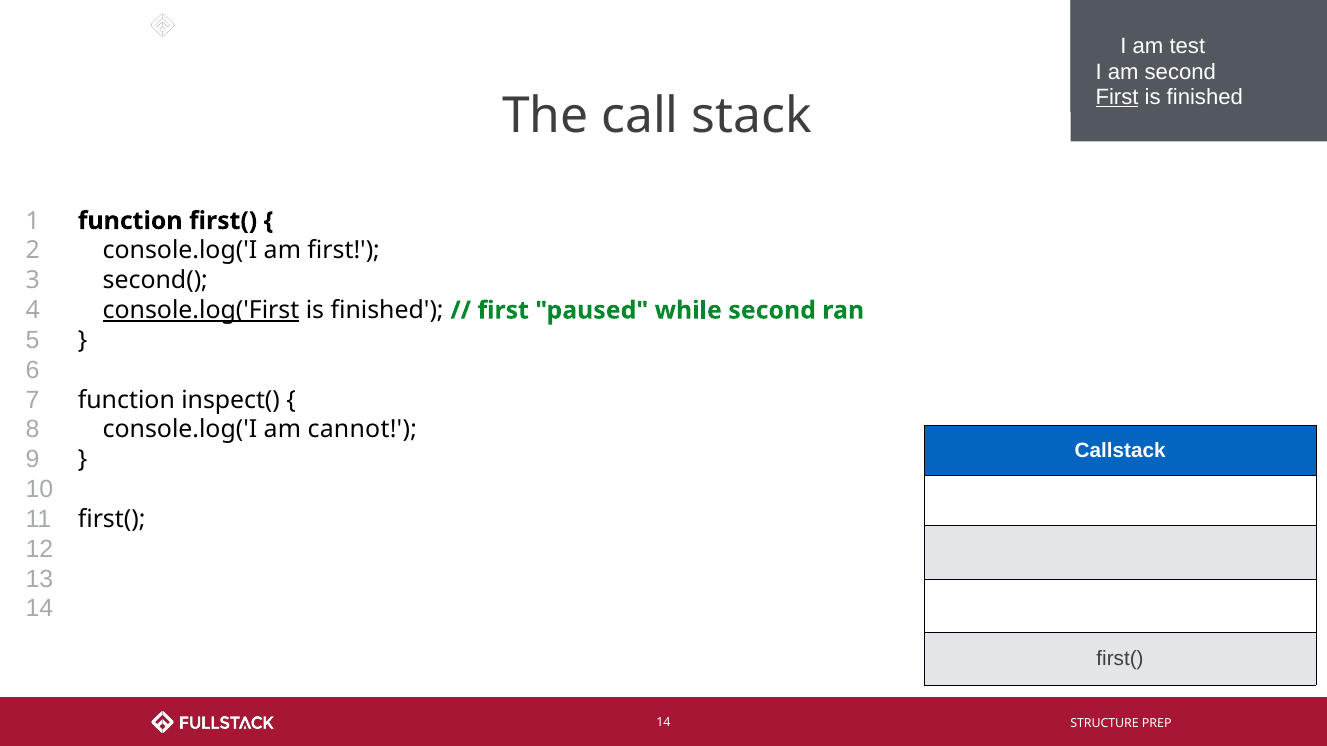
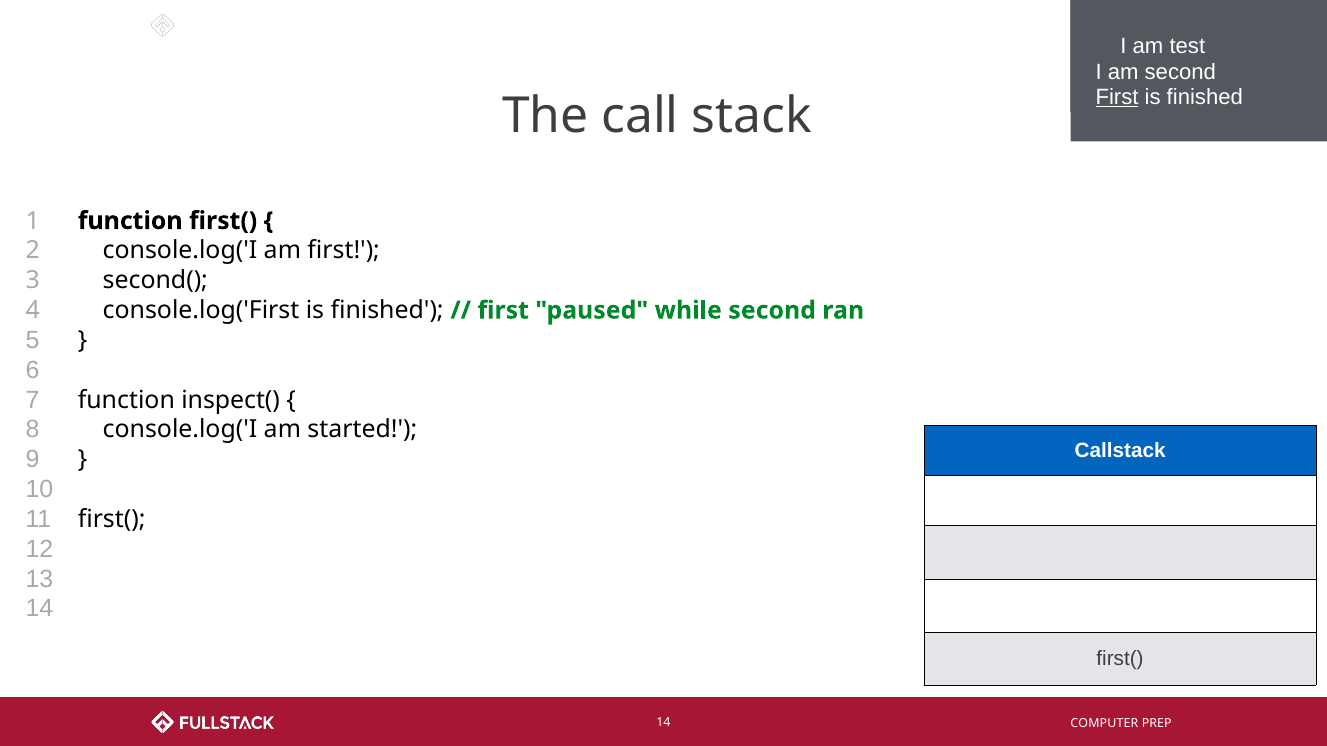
console.log('First underline: present -> none
cannot: cannot -> started
STRUCTURE: STRUCTURE -> COMPUTER
